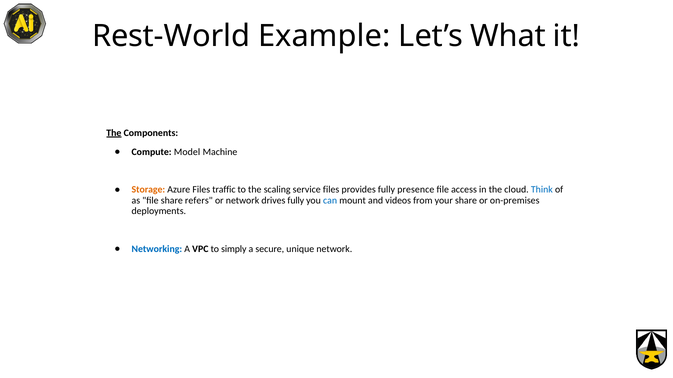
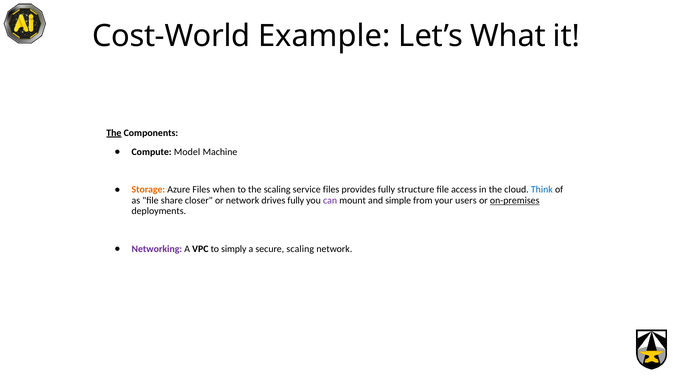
Rest-World: Rest-World -> Cost-World
traffic: traffic -> when
presence: presence -> structure
refers: refers -> closer
can colour: blue -> purple
videos: videos -> simple
your share: share -> users
on-premises underline: none -> present
Networking colour: blue -> purple
secure unique: unique -> scaling
